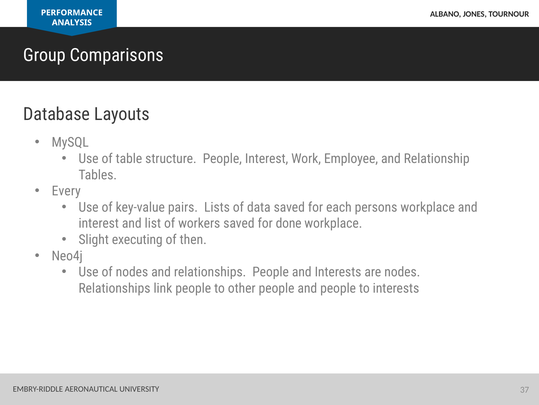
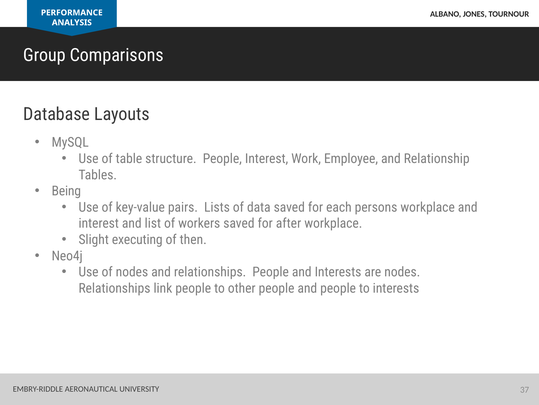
Every: Every -> Being
done: done -> after
